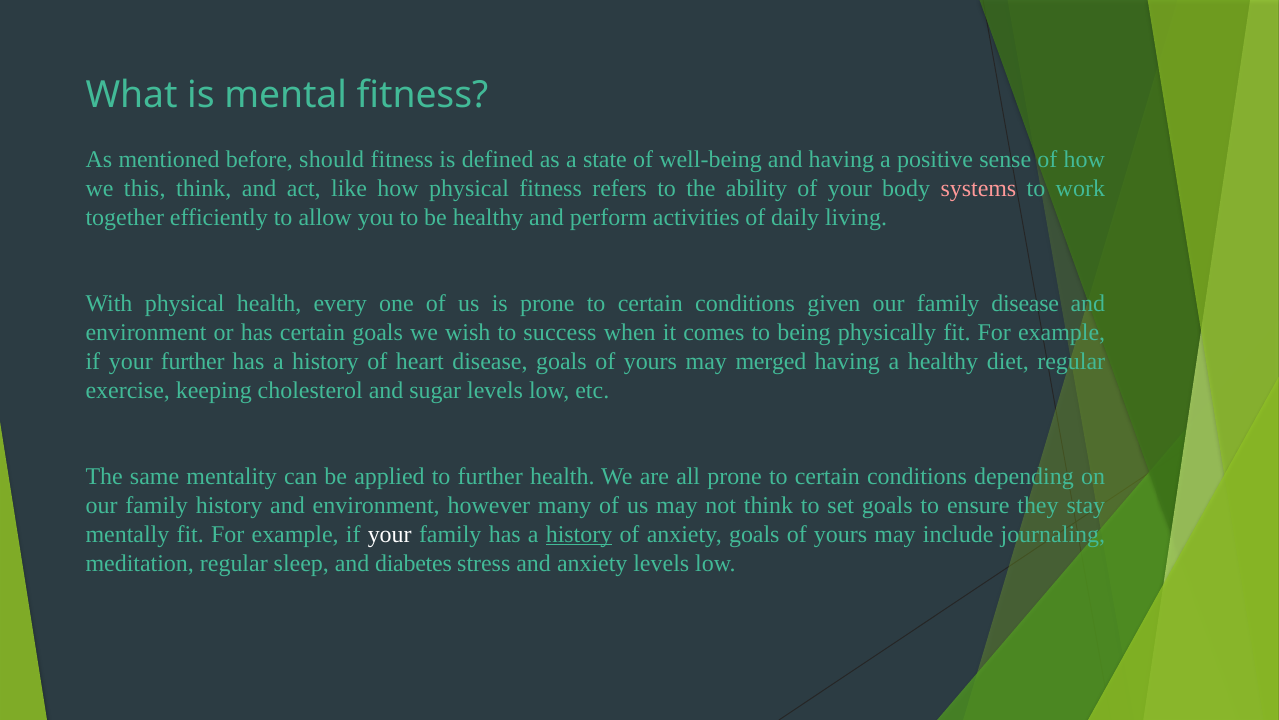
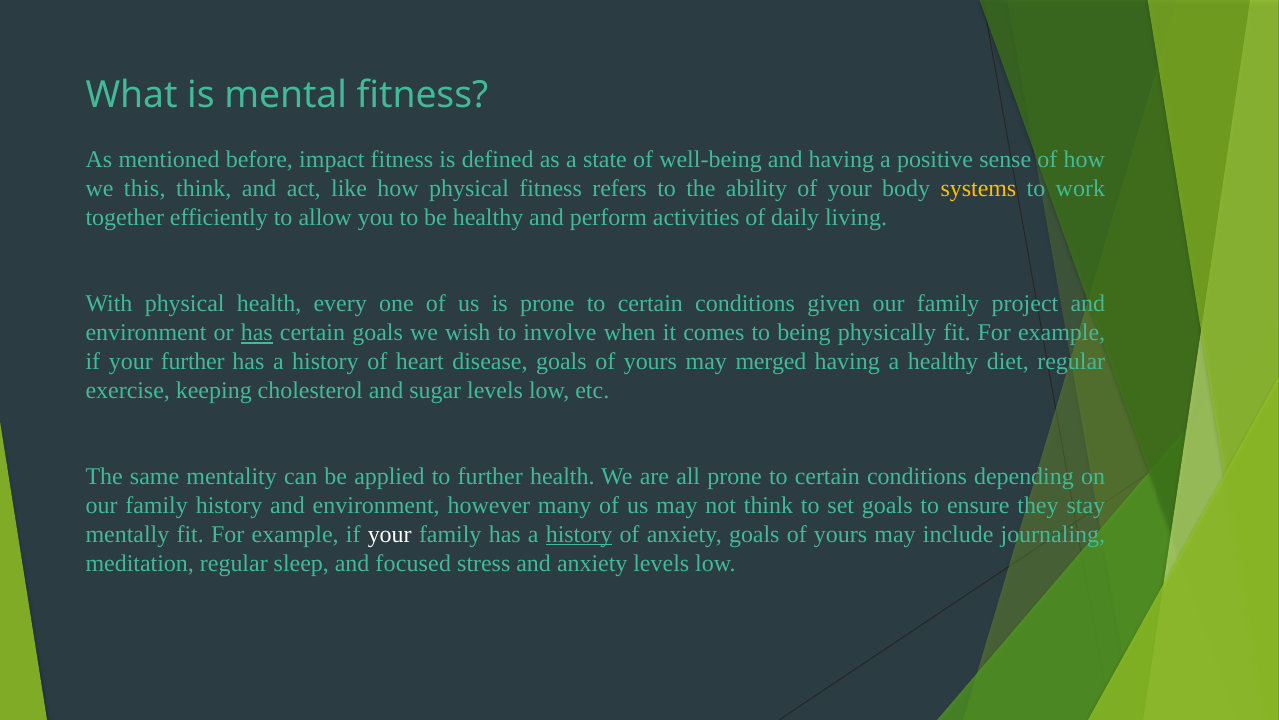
should: should -> impact
systems colour: pink -> yellow
family disease: disease -> project
has at (257, 332) underline: none -> present
success: success -> involve
diabetes: diabetes -> focused
